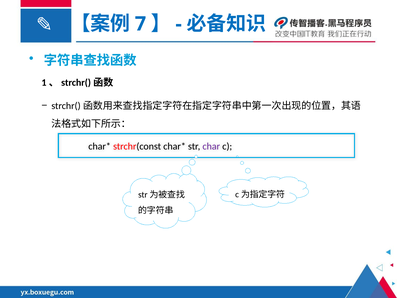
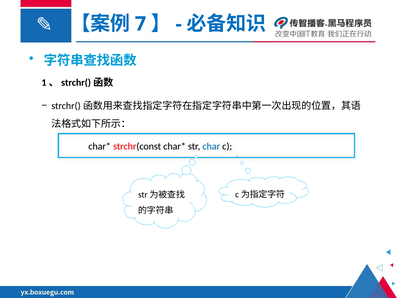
char colour: purple -> blue
